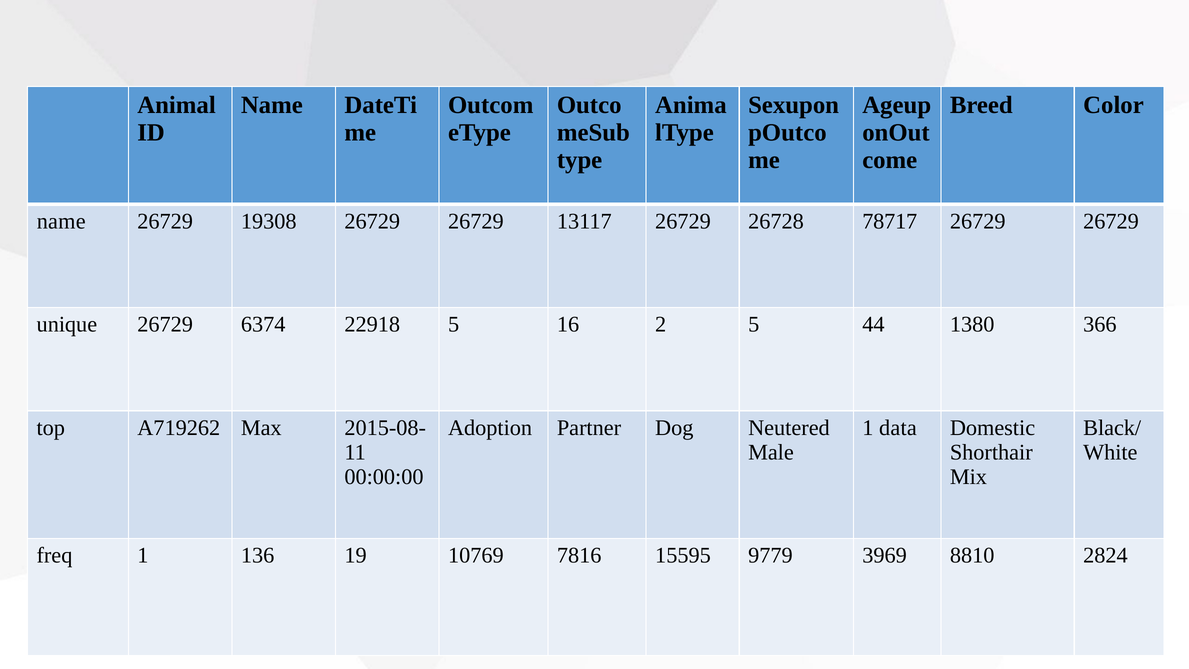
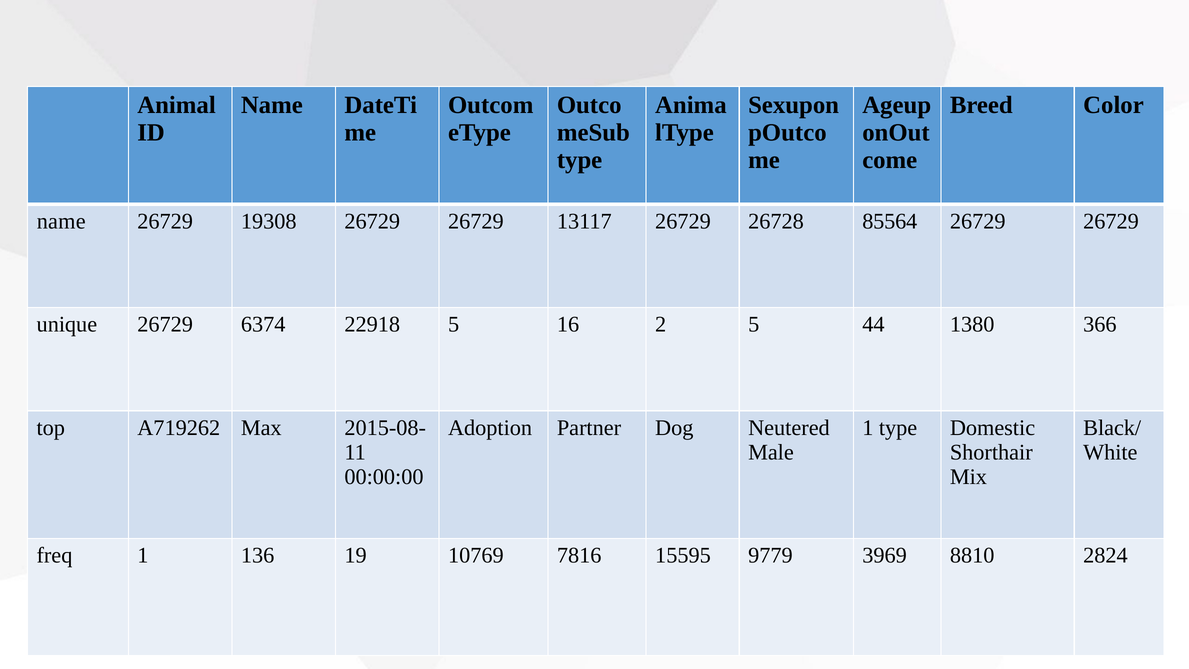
78717: 78717 -> 85564
1 data: data -> type
